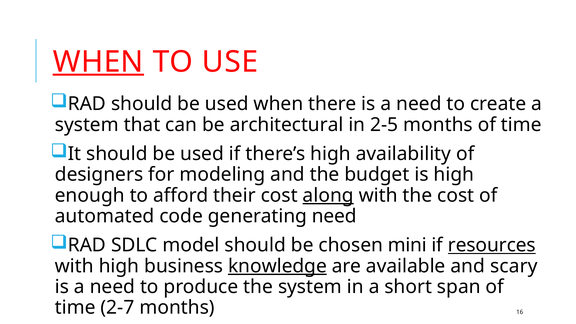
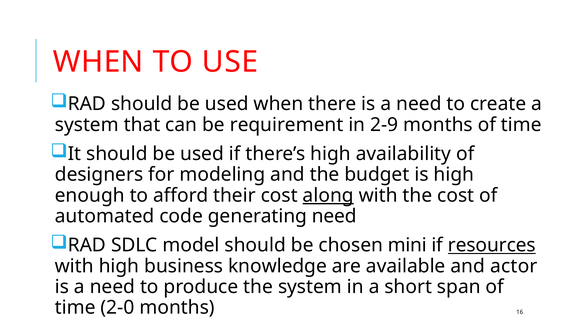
WHEN at (98, 62) underline: present -> none
architectural: architectural -> requirement
2-5: 2-5 -> 2-9
knowledge underline: present -> none
scary: scary -> actor
2-7: 2-7 -> 2-0
